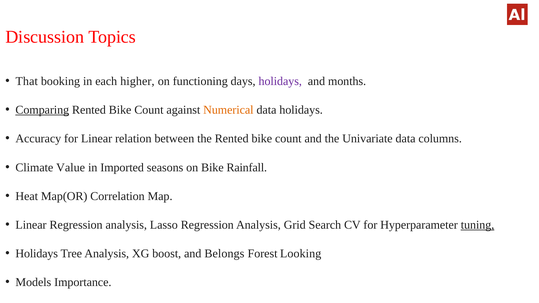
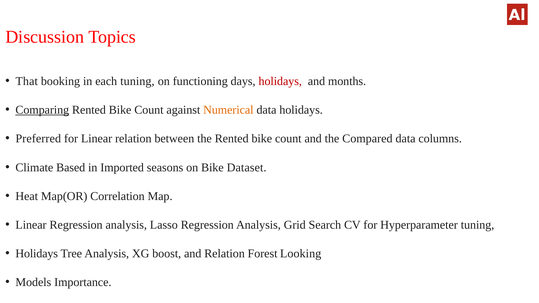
each higher: higher -> tuning
holidays at (280, 81) colour: purple -> red
Accuracy: Accuracy -> Preferred
Univariate: Univariate -> Compared
Value: Value -> Based
Rainfall: Rainfall -> Dataset
tuning at (478, 225) underline: present -> none
and Belongs: Belongs -> Relation
